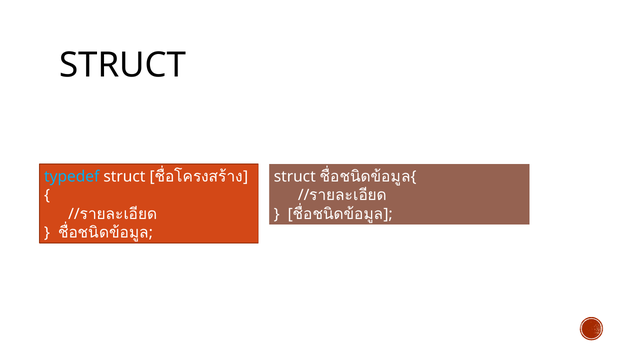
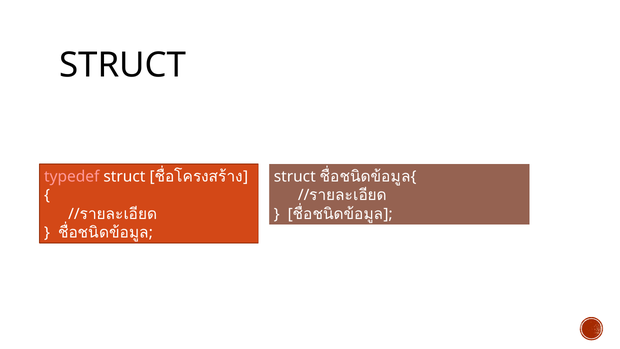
typedef colour: light blue -> pink
